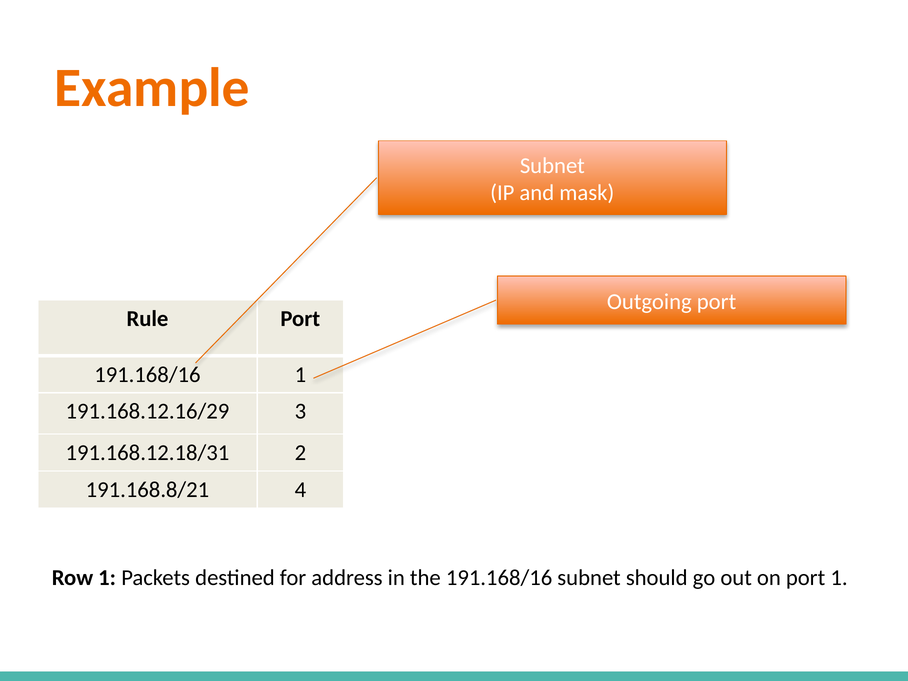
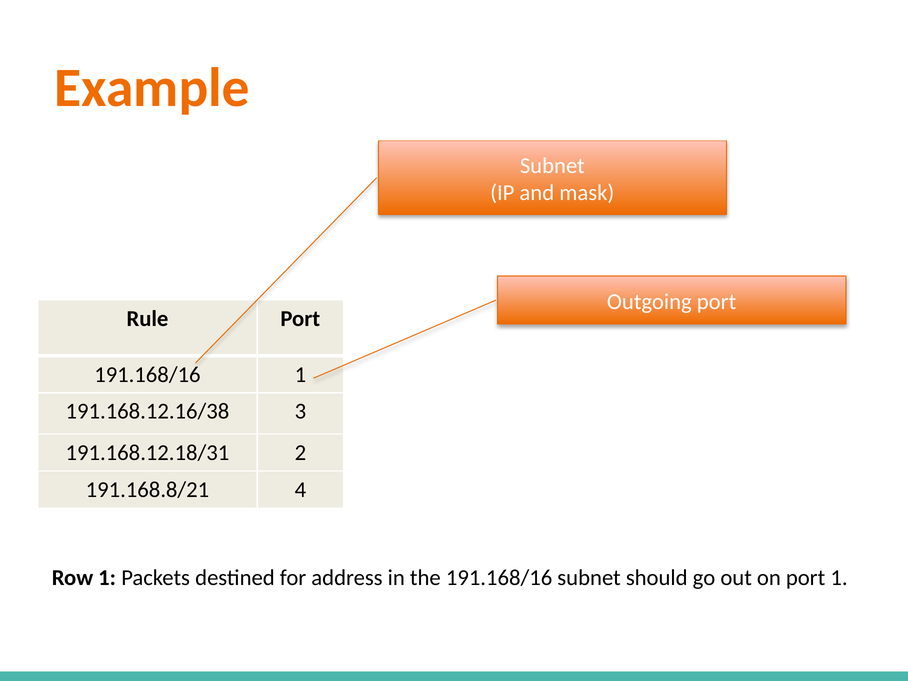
191.168.12.16/29: 191.168.12.16/29 -> 191.168.12.16/38
